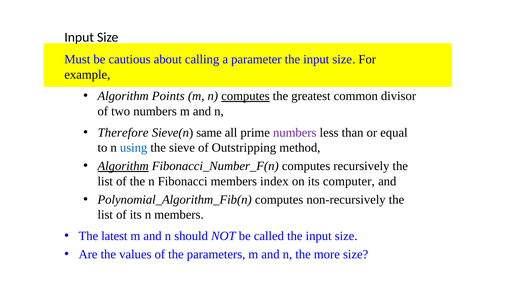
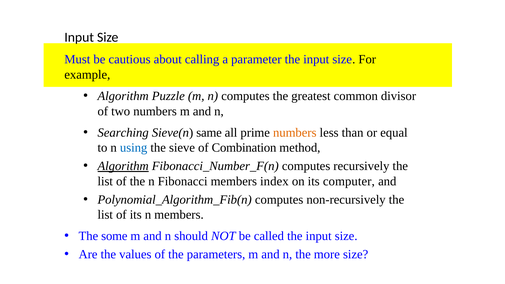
Points: Points -> Puzzle
computes at (245, 96) underline: present -> none
Therefore: Therefore -> Searching
numbers at (295, 133) colour: purple -> orange
Outstripping: Outstripping -> Combination
latest: latest -> some
